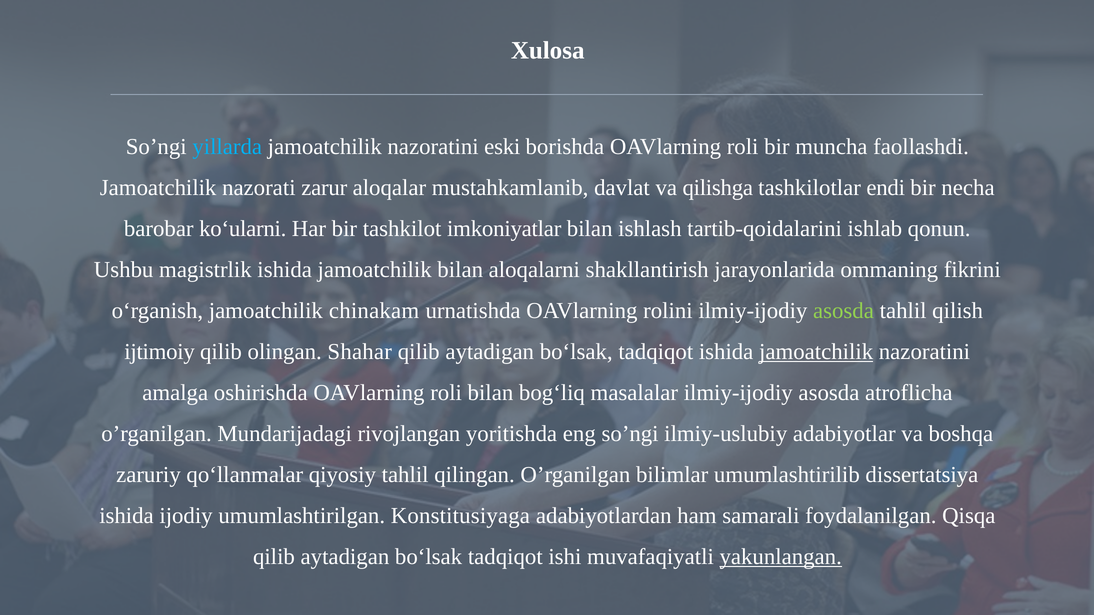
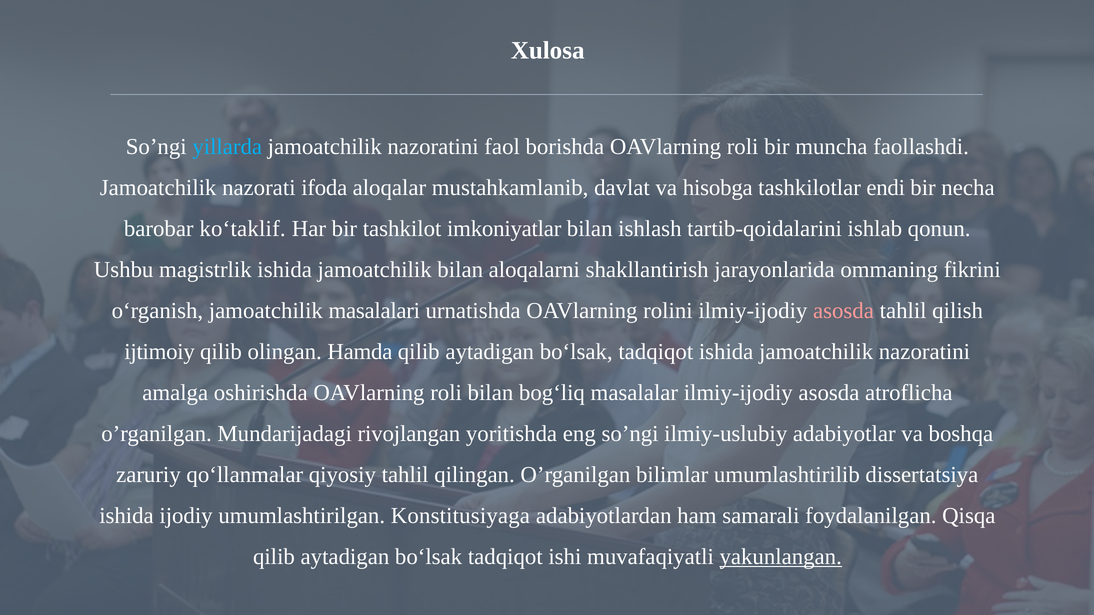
eski: eski -> faol
zarur: zarur -> ifoda
qilishga: qilishga -> hisobga
ko‘ularni: ko‘ularni -> ko‘taklif
chinakam: chinakam -> masalalari
asosda at (843, 311) colour: light green -> pink
Shahar: Shahar -> Hamda
jamoatchilik at (816, 352) underline: present -> none
